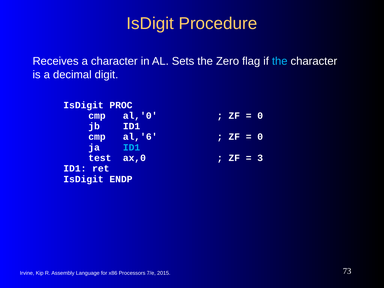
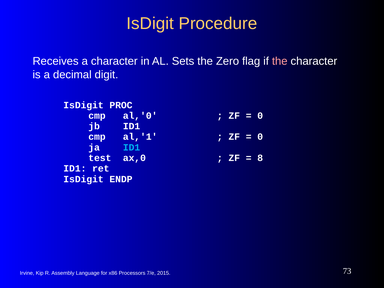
the at (280, 61) colour: light blue -> pink
al,'6: al,'6 -> al,'1
3: 3 -> 8
